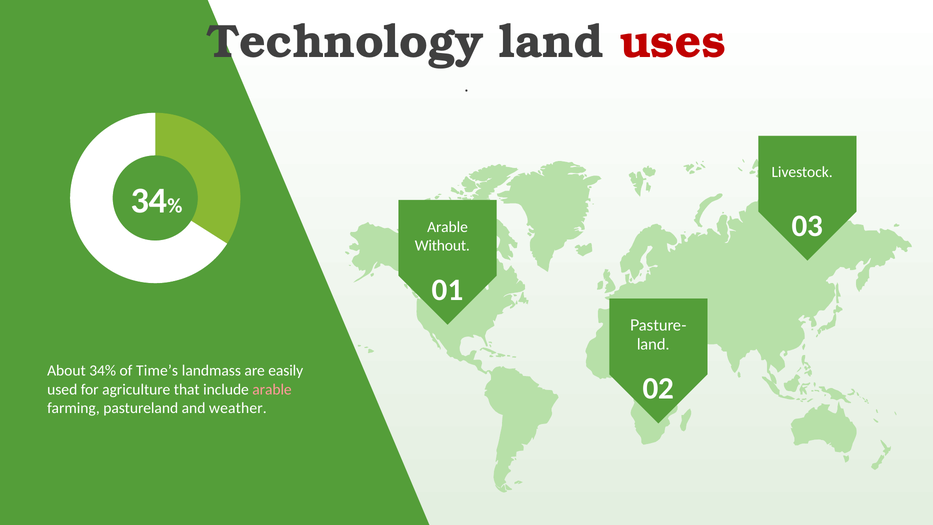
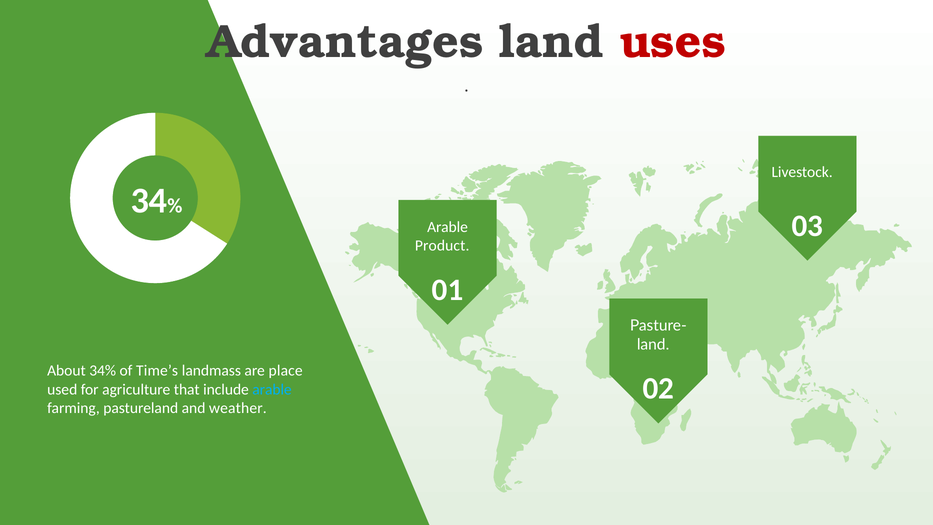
Technology: Technology -> Advantages
Without: Without -> Product
easily: easily -> place
arable at (272, 389) colour: pink -> light blue
